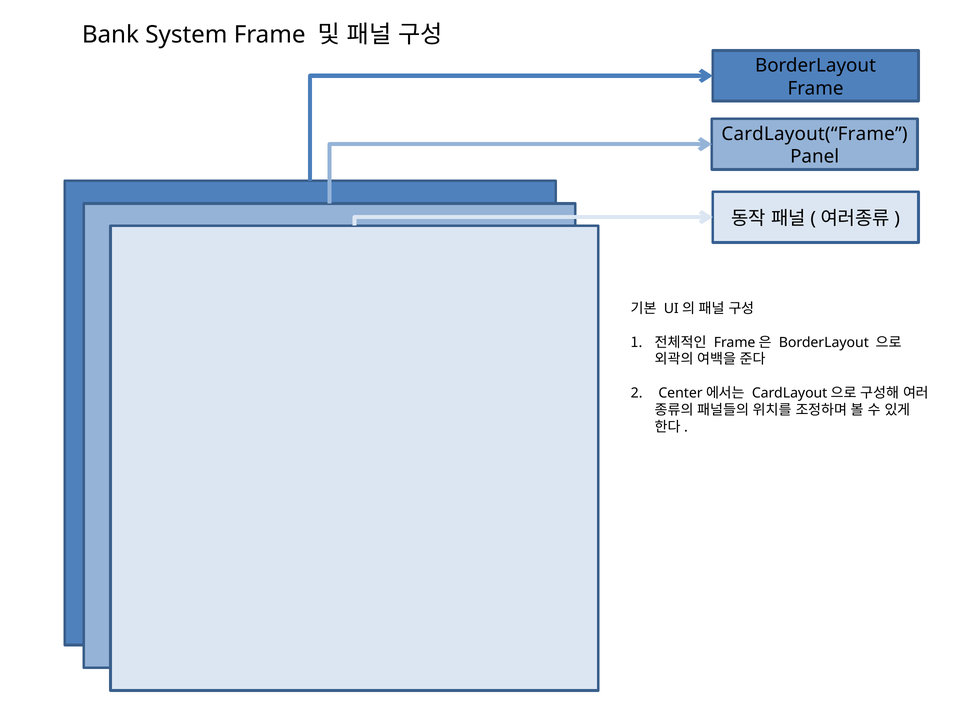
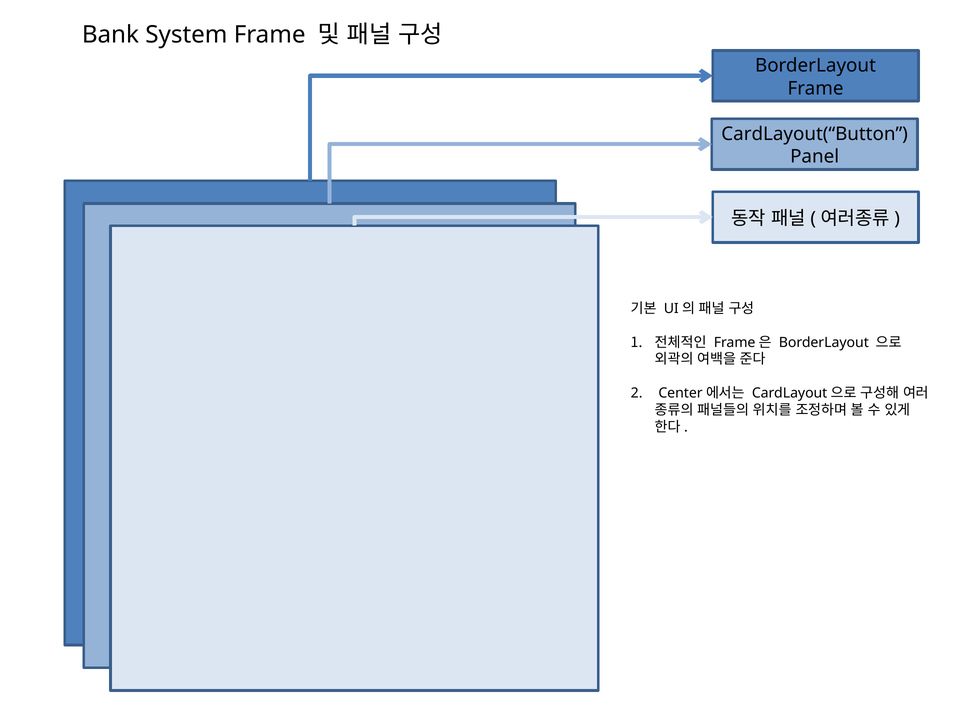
CardLayout(“Frame: CardLayout(“Frame -> CardLayout(“Button
